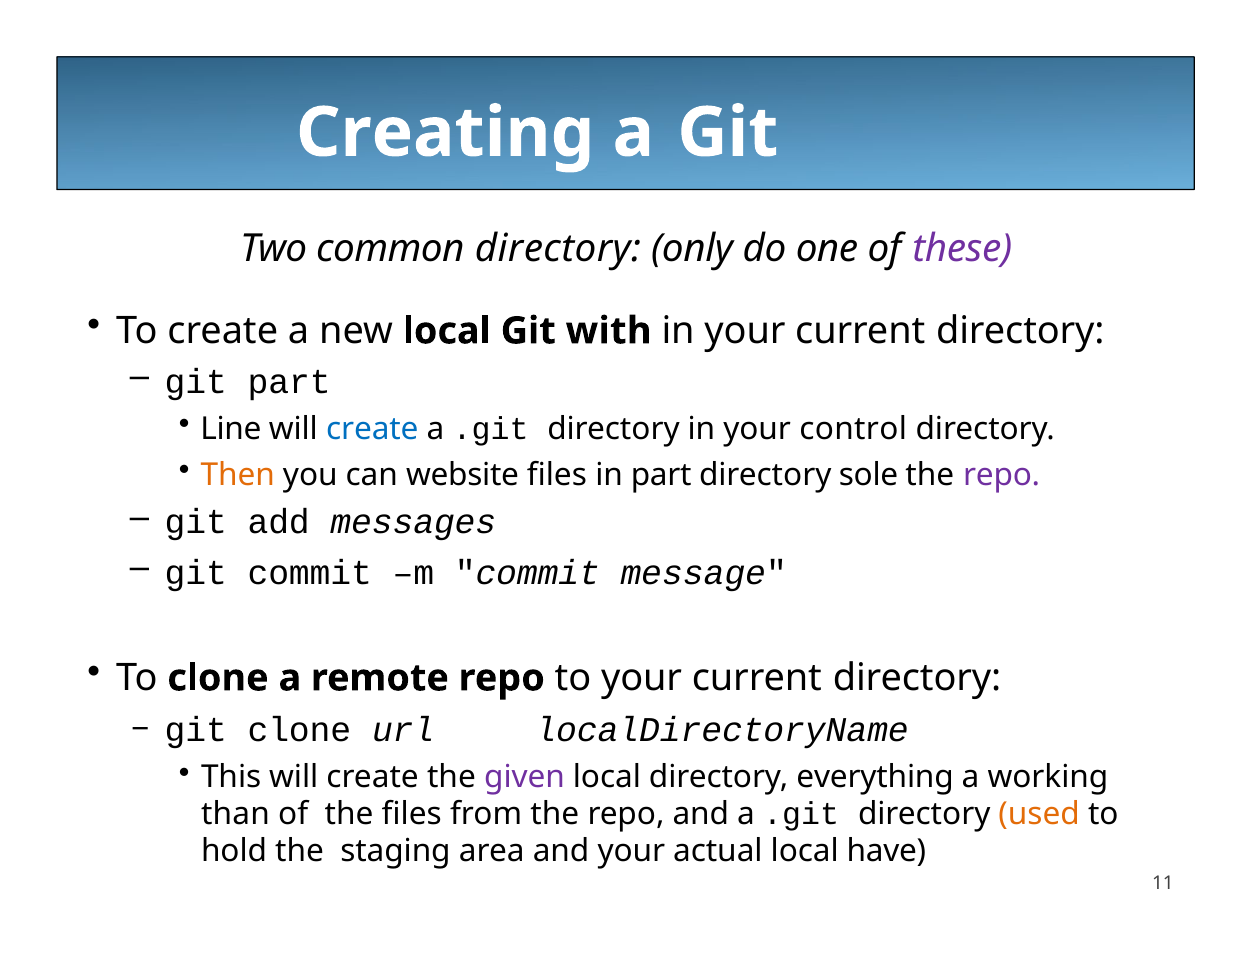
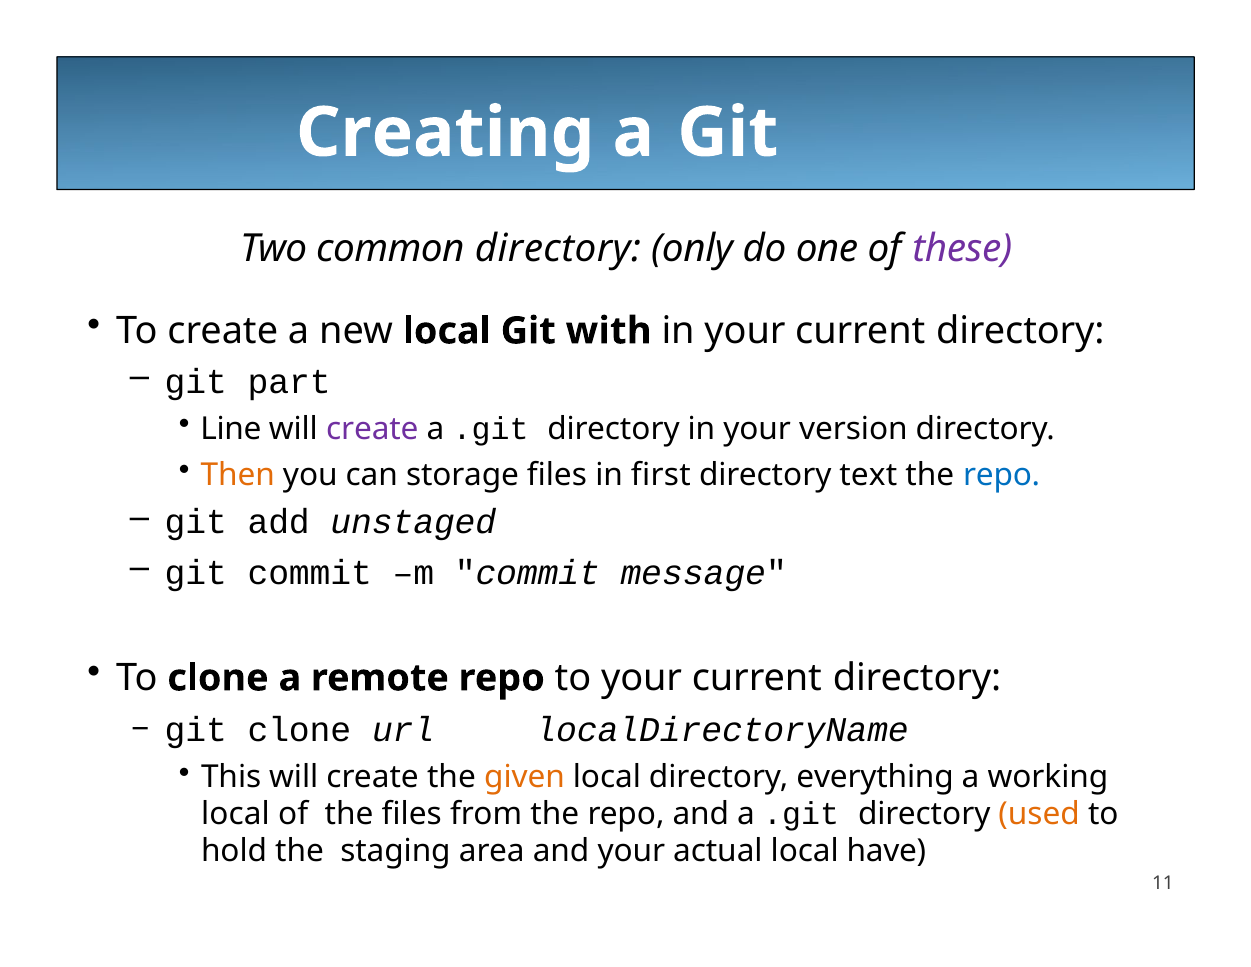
create at (372, 429) colour: blue -> purple
control: control -> version
website: website -> storage
in part: part -> first
sole: sole -> text
repo at (1002, 475) colour: purple -> blue
messages: messages -> unstaged
given colour: purple -> orange
than at (235, 814): than -> local
